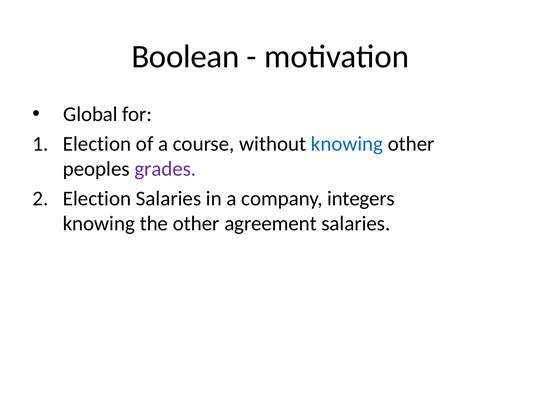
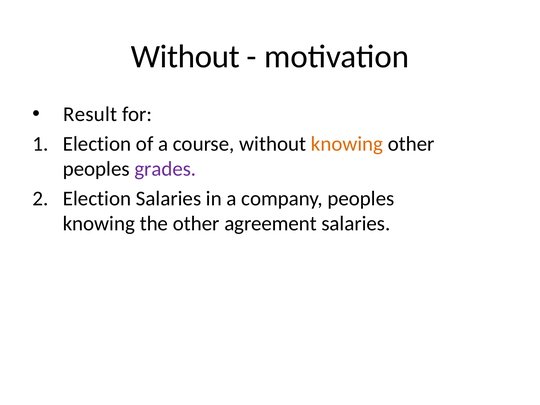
Boolean at (185, 57): Boolean -> Without
Global: Global -> Result
knowing at (347, 144) colour: blue -> orange
company integers: integers -> peoples
